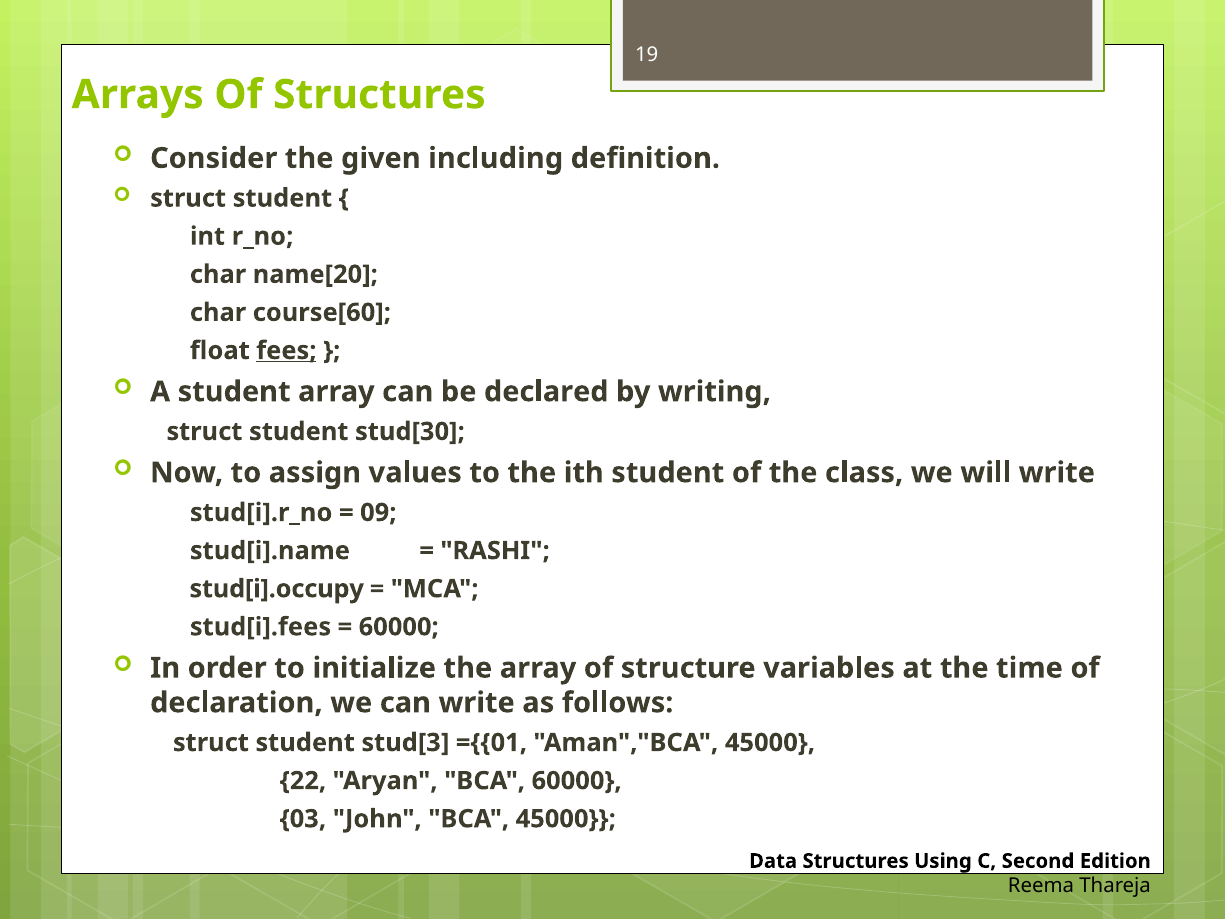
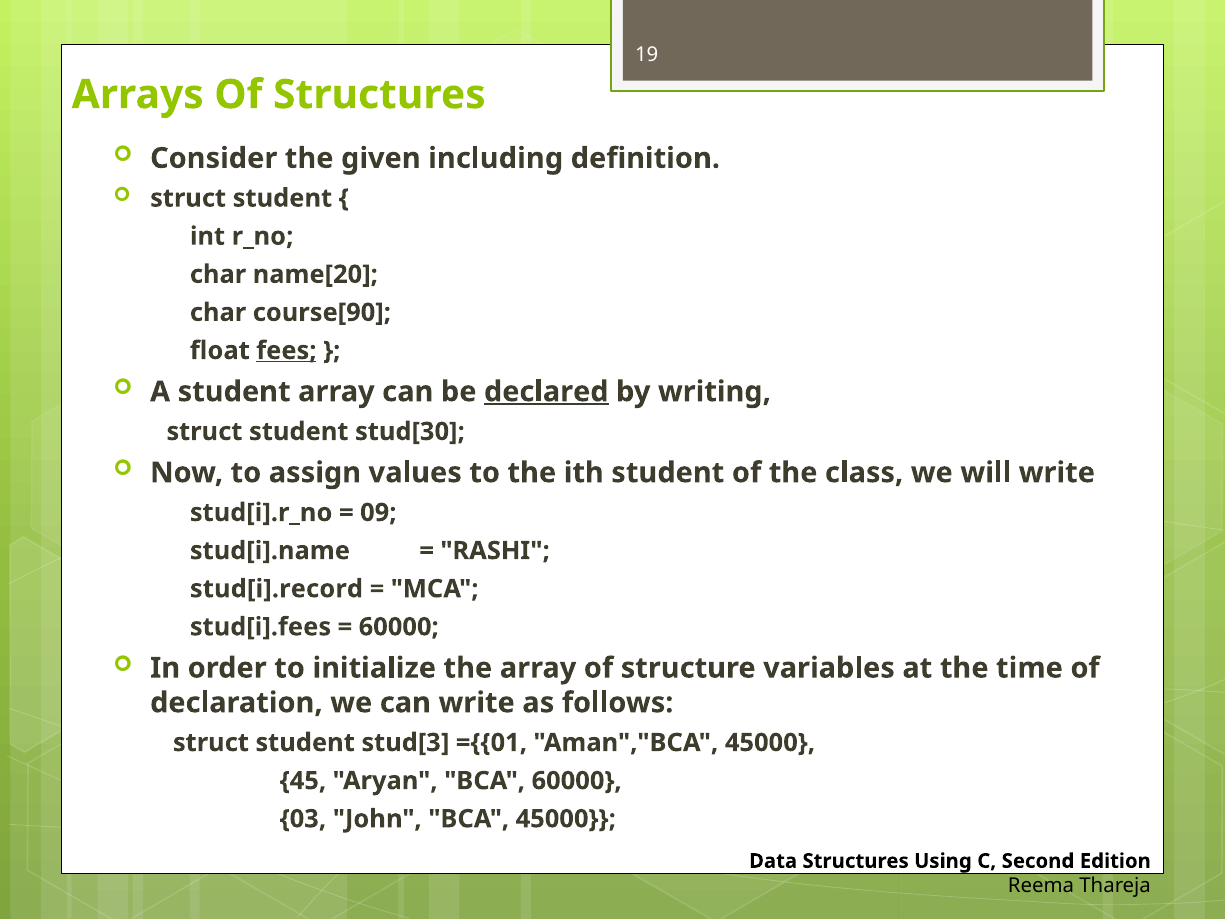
course[60: course[60 -> course[90
declared underline: none -> present
stud[i].occupy: stud[i].occupy -> stud[i].record
22: 22 -> 45
